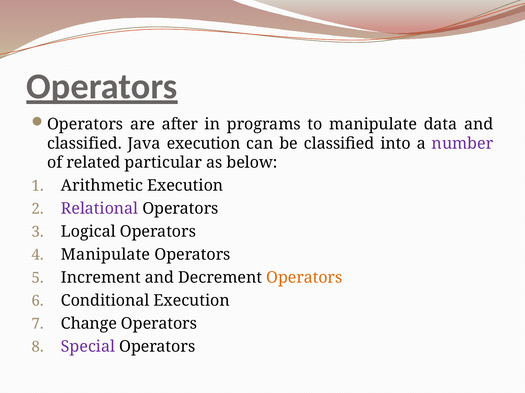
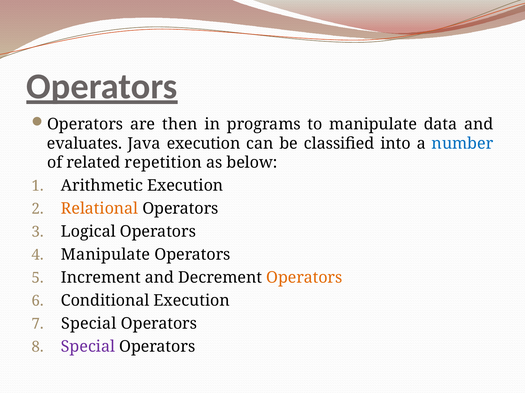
after: after -> then
classified at (84, 144): classified -> evaluates
number colour: purple -> blue
particular: particular -> repetition
Relational colour: purple -> orange
Change at (89, 324): Change -> Special
